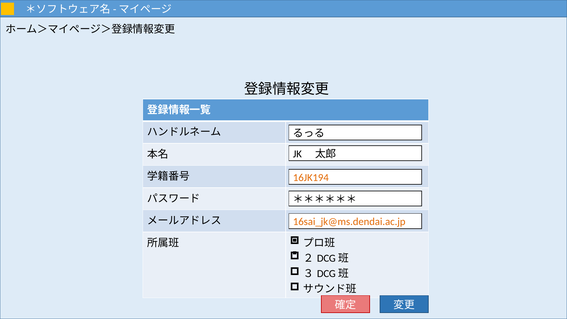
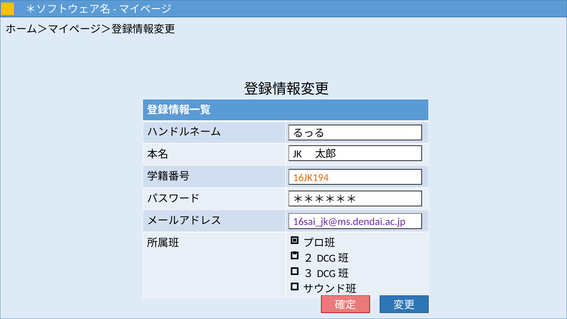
16sai_jk@ms.dendai.ac.jp colour: orange -> purple
